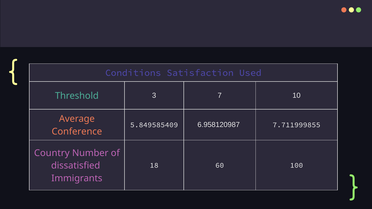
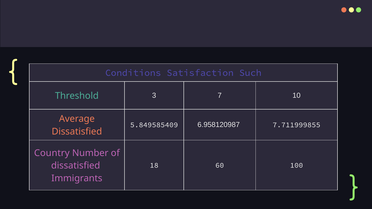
Used: Used -> Such
Conference at (77, 132): Conference -> Dissatisfied
